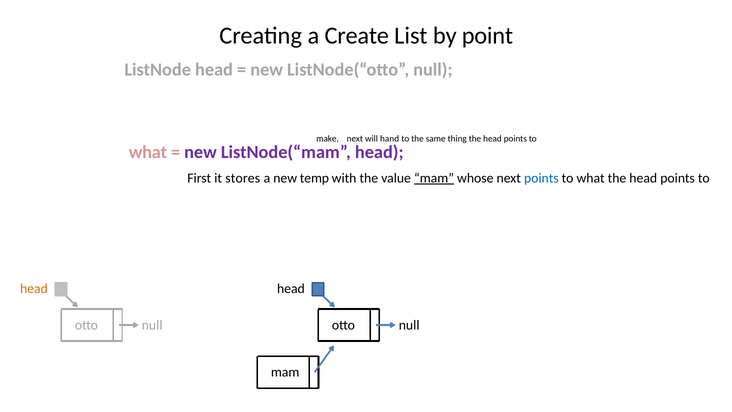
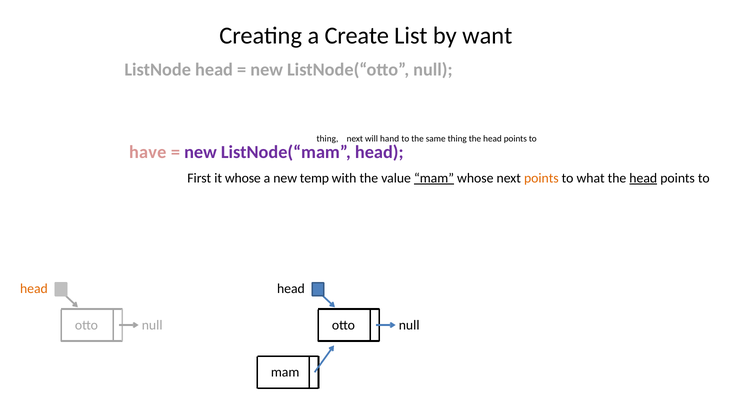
point: point -> want
make at (328, 138): make -> thing
what at (148, 152): what -> have
it stores: stores -> whose
points at (541, 178) colour: blue -> orange
head at (643, 178) underline: none -> present
